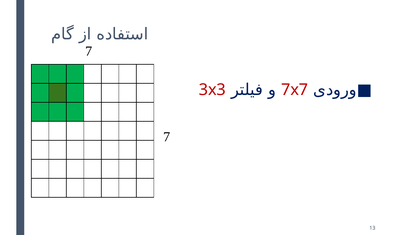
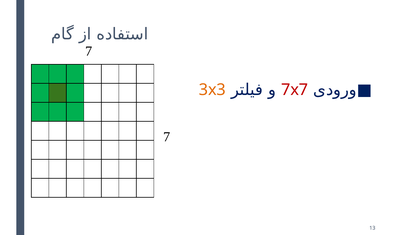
3x3 colour: red -> orange
